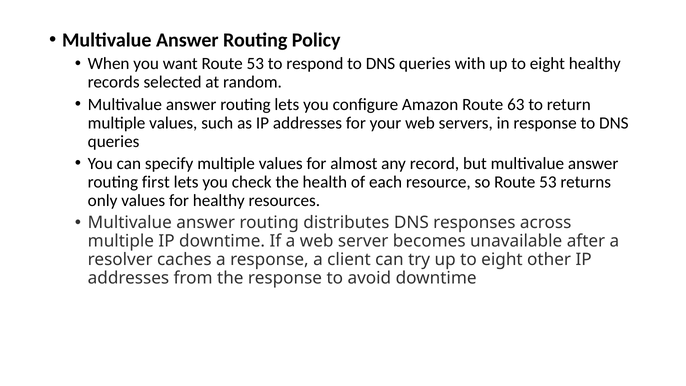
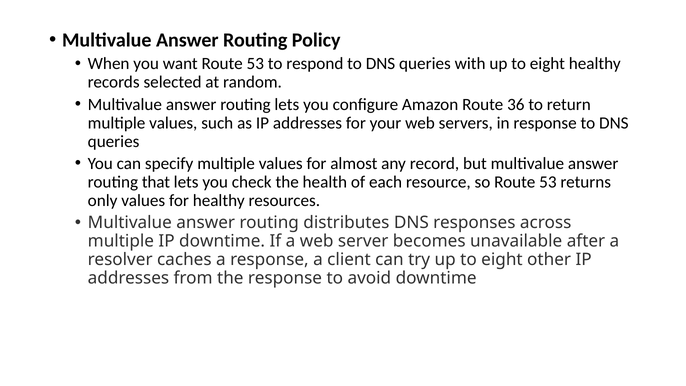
63: 63 -> 36
first: first -> that
